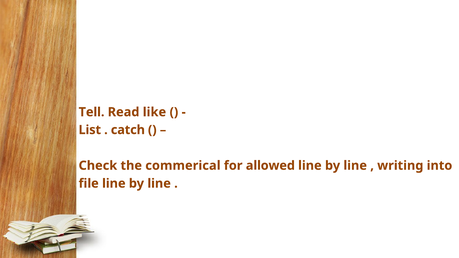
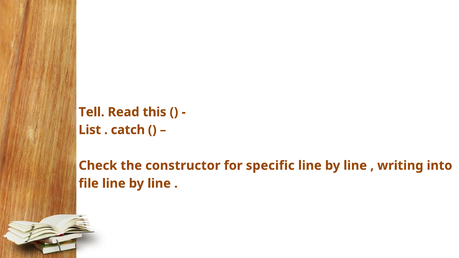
like: like -> this
commerical: commerical -> constructor
allowed: allowed -> specific
